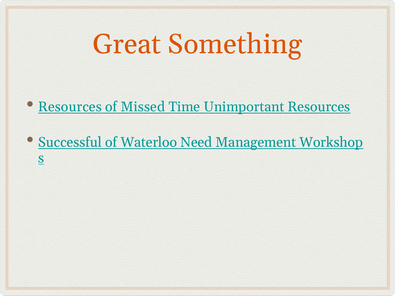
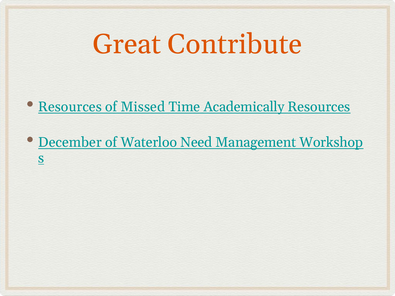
Something: Something -> Contribute
Unimportant: Unimportant -> Academically
Successful: Successful -> December
